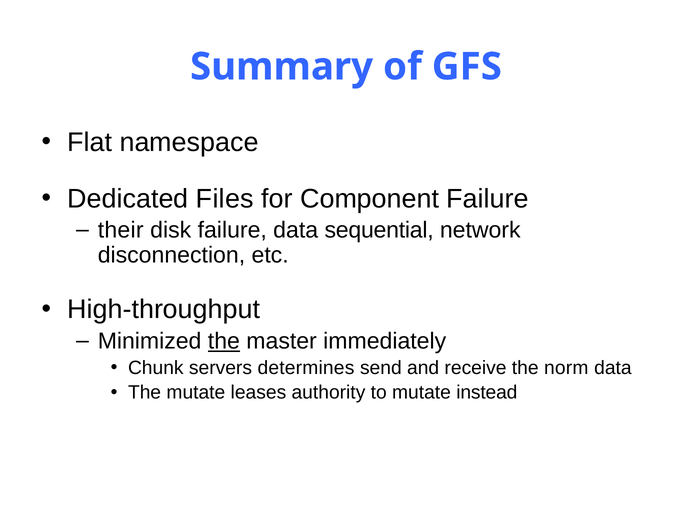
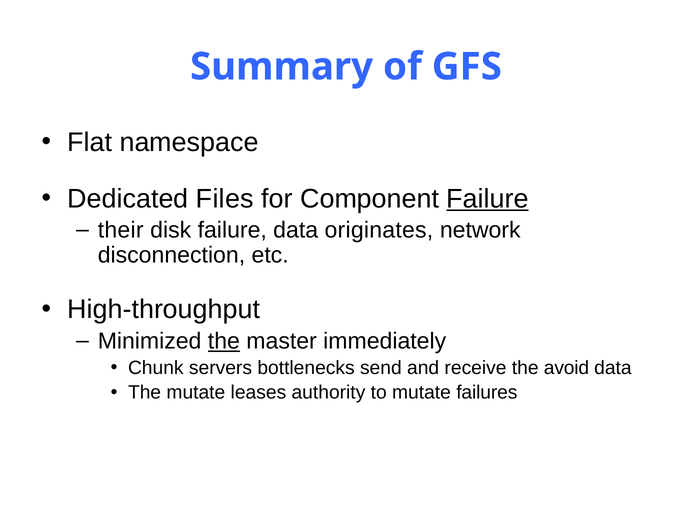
Failure at (488, 199) underline: none -> present
sequential: sequential -> originates
determines: determines -> bottlenecks
norm: norm -> avoid
instead: instead -> failures
